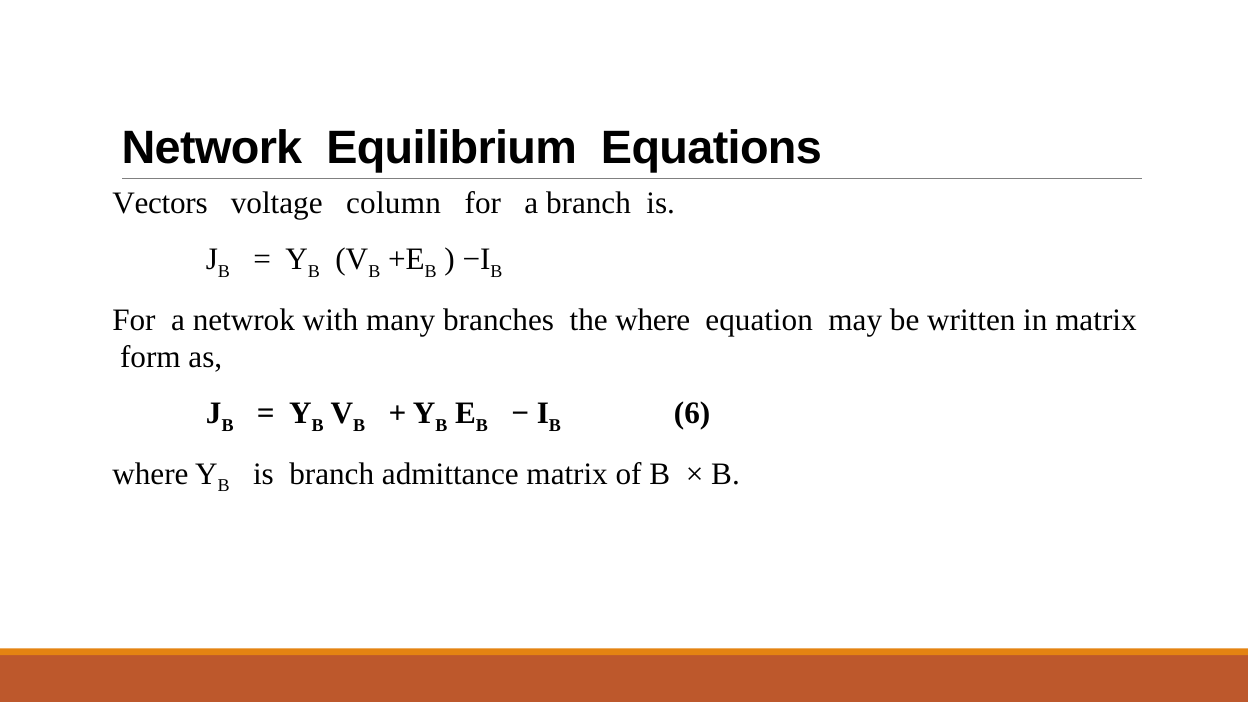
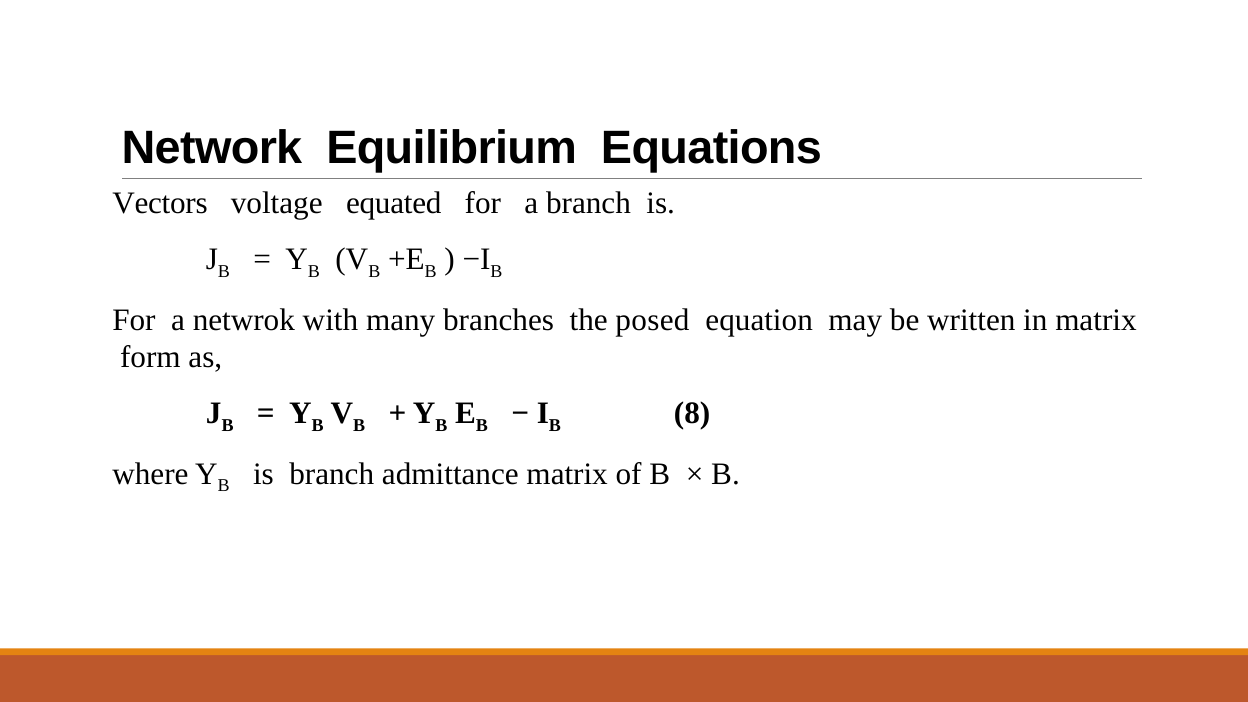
column: column -> equated
the where: where -> posed
6: 6 -> 8
